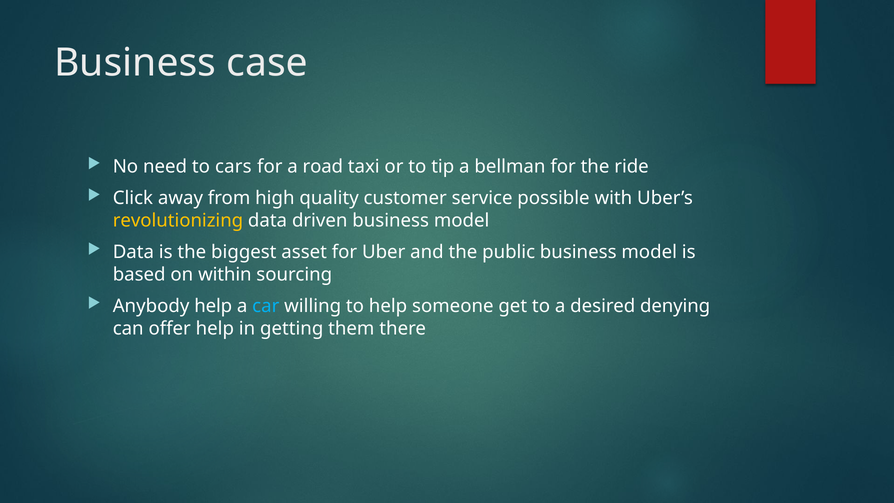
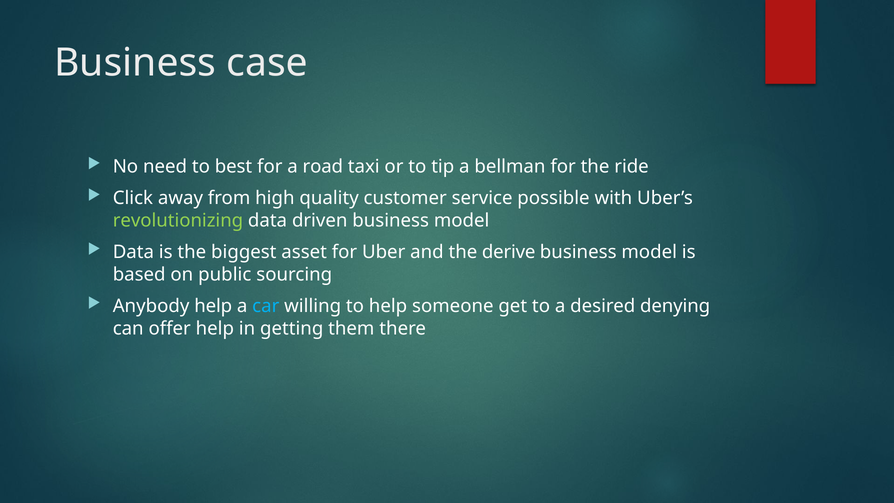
cars: cars -> best
revolutionizing colour: yellow -> light green
public: public -> derive
within: within -> public
